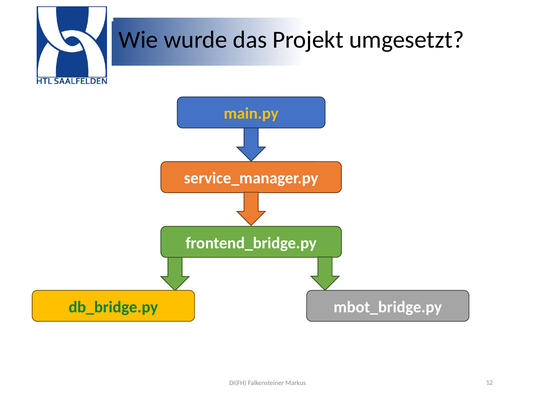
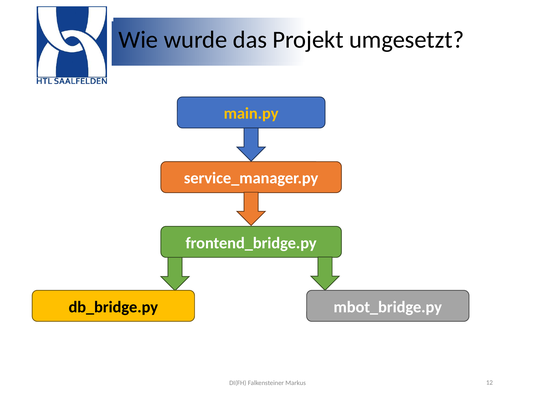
db_bridge.py colour: green -> black
